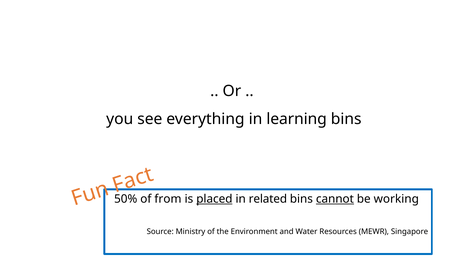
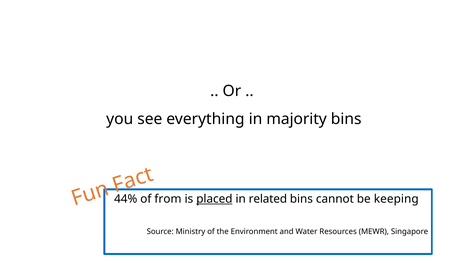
learning: learning -> majority
50%: 50% -> 44%
cannot underline: present -> none
working: working -> keeping
